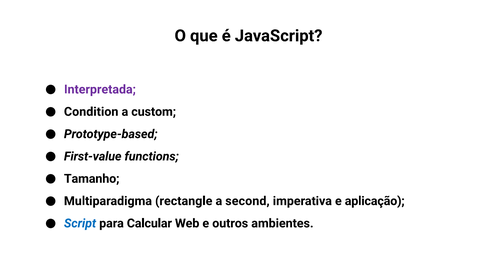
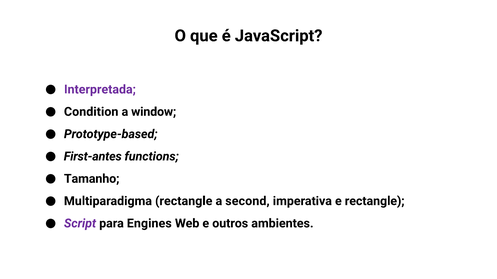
custom: custom -> window
First-value: First-value -> First-antes
e aplicação: aplicação -> rectangle
Script colour: blue -> purple
Calcular: Calcular -> Engines
